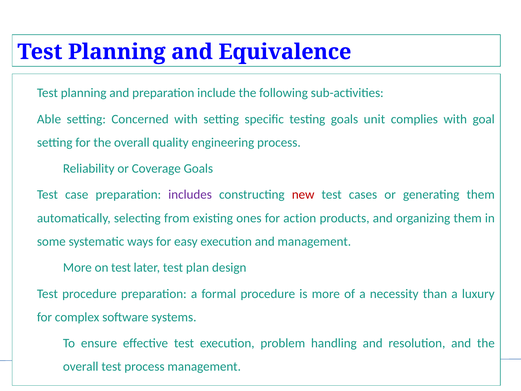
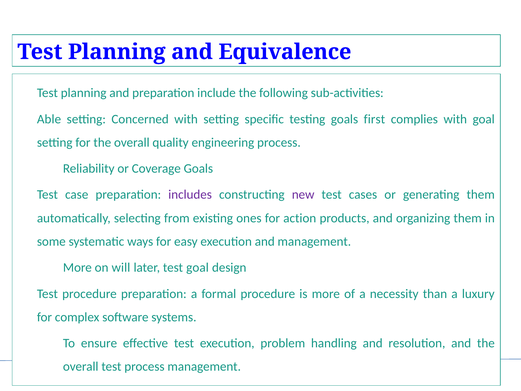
unit: unit -> first
new colour: red -> purple
on test: test -> will
test plan: plan -> goal
